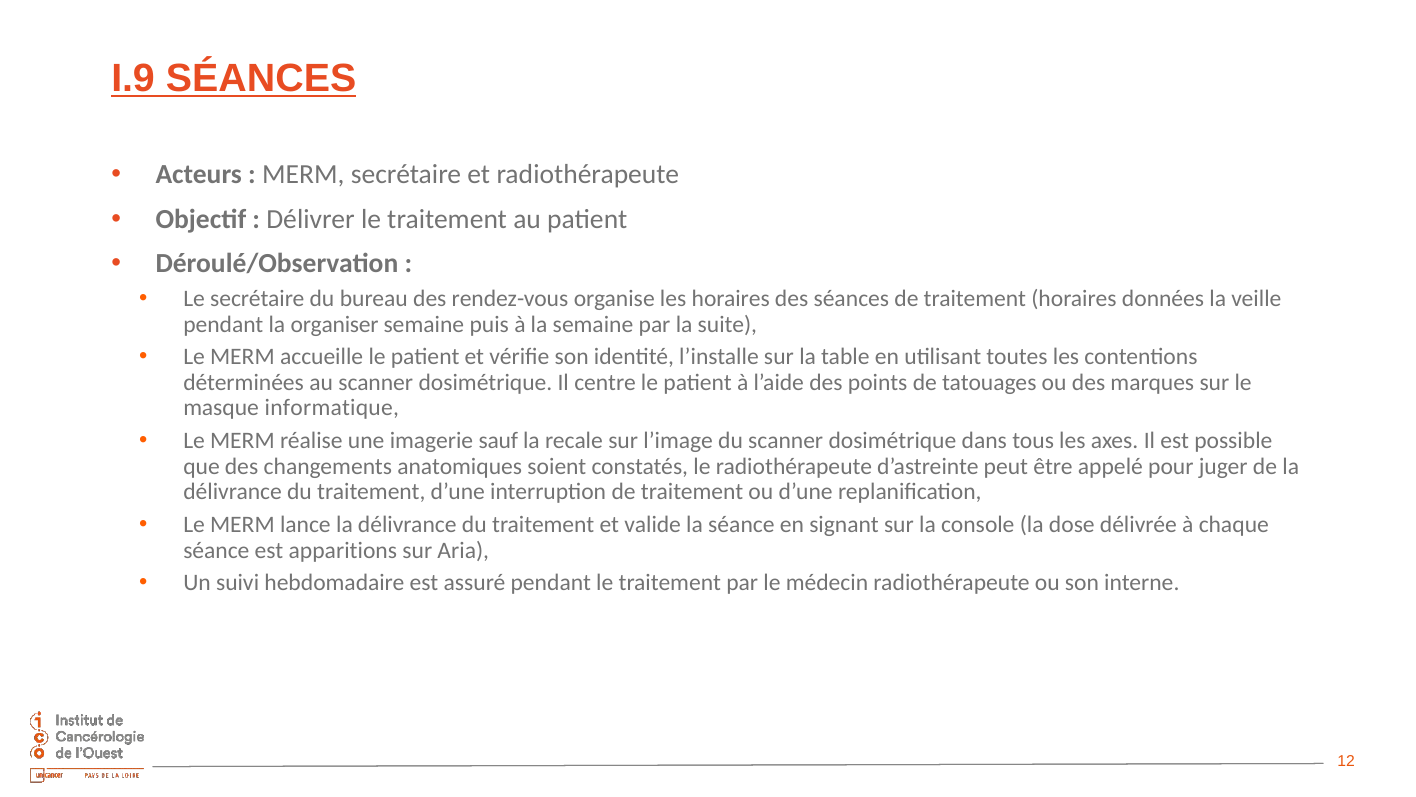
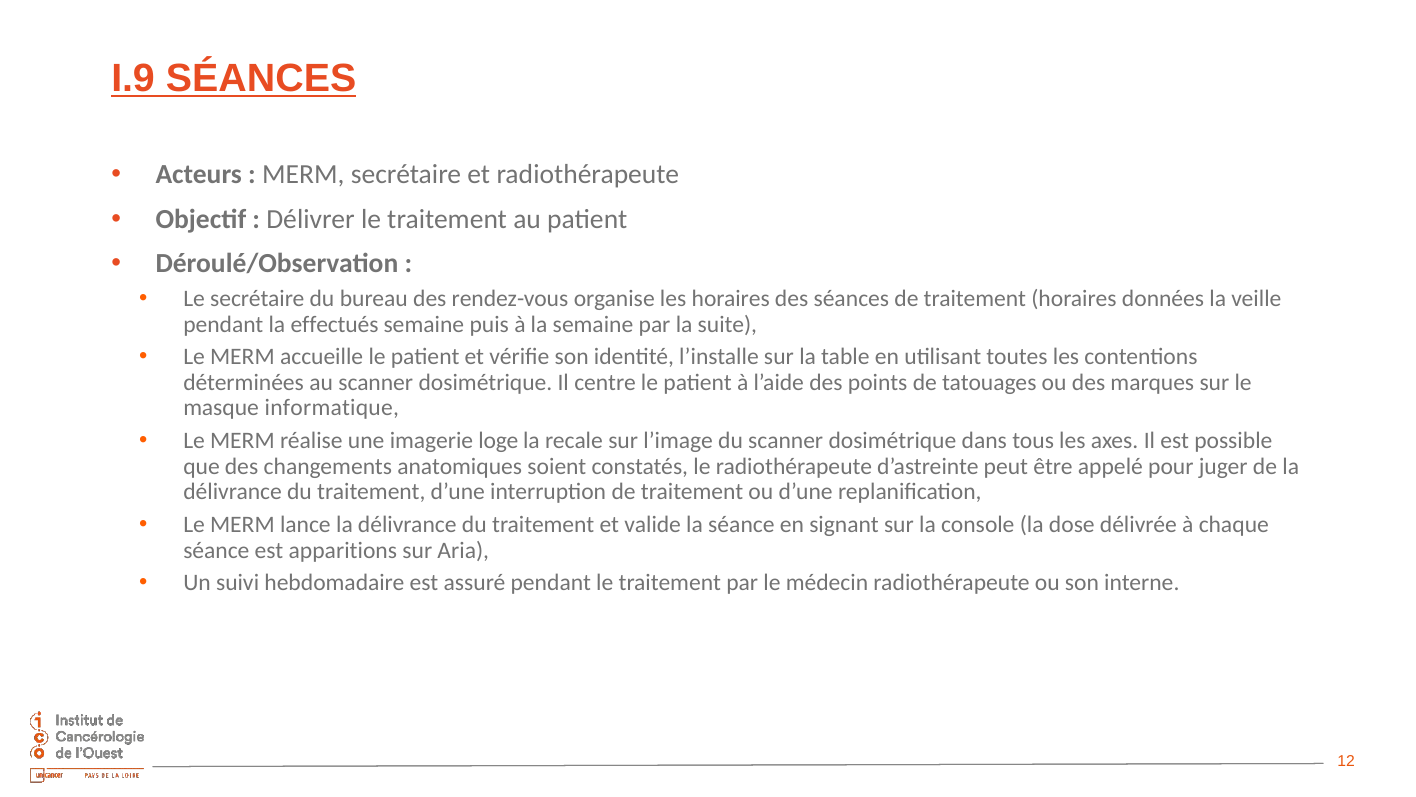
organiser: organiser -> effectués
sauf: sauf -> loge
